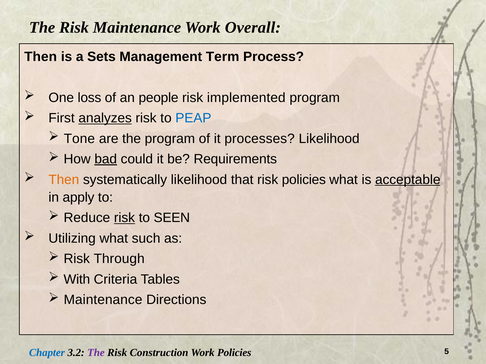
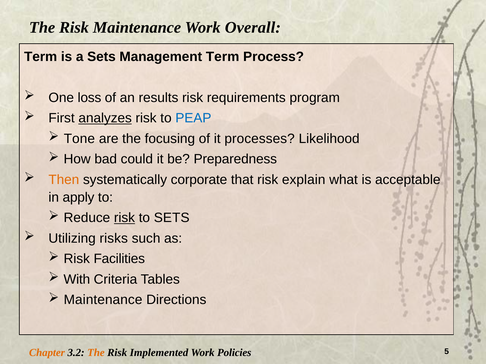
Then at (41, 57): Then -> Term
people: people -> results
implemented: implemented -> requirements
the program: program -> focusing
bad underline: present -> none
Requirements: Requirements -> Preparedness
systematically likelihood: likelihood -> corporate
risk policies: policies -> explain
acceptable underline: present -> none
to SEEN: SEEN -> SETS
Utilizing what: what -> risks
Through: Through -> Facilities
Chapter colour: blue -> orange
The at (96, 353) colour: purple -> orange
Construction: Construction -> Implemented
